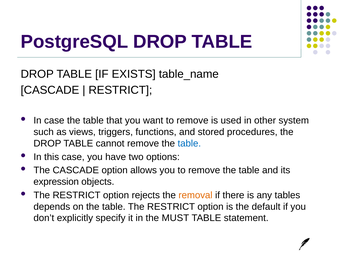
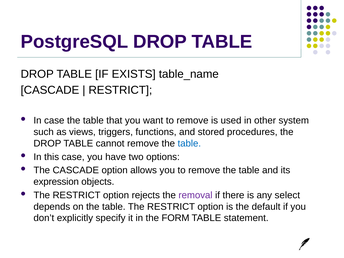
removal colour: orange -> purple
tables: tables -> select
MUST: MUST -> FORM
